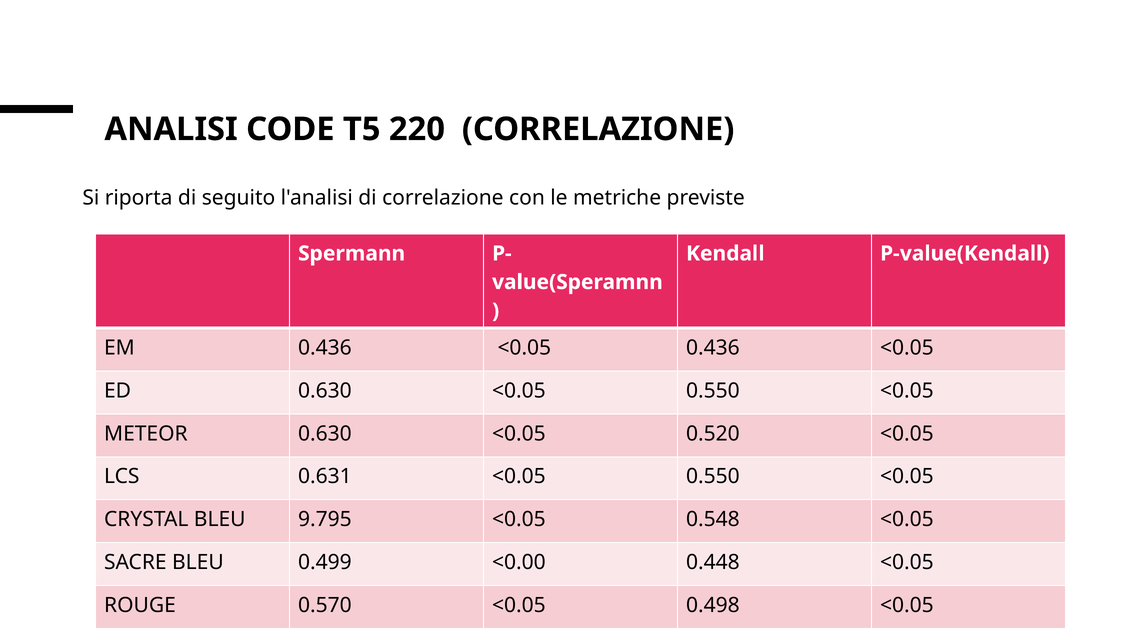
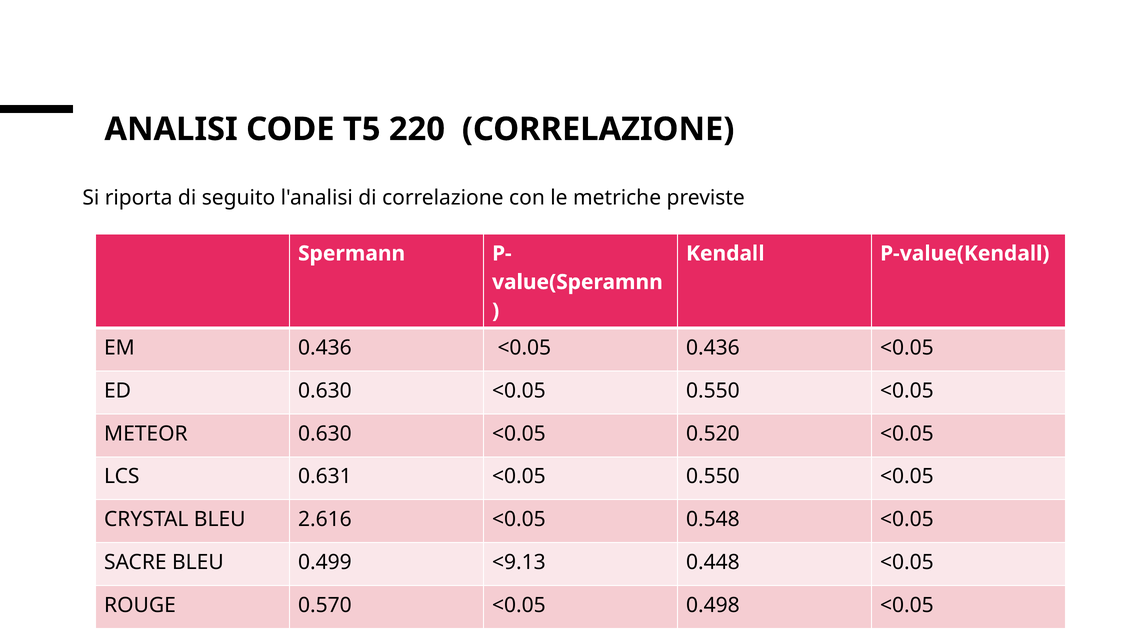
9.795: 9.795 -> 2.616
<0.00: <0.00 -> <9.13
